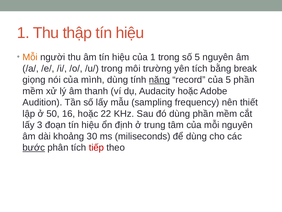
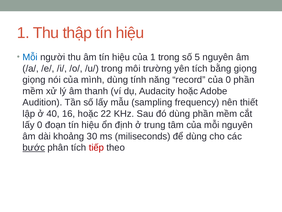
Mỗi at (30, 57) colour: orange -> blue
bằng break: break -> giọng
năng underline: present -> none
của 5: 5 -> 0
50: 50 -> 40
lấy 3: 3 -> 0
